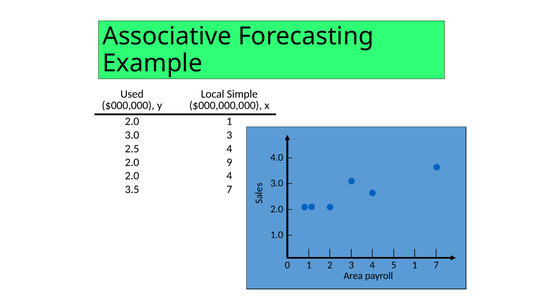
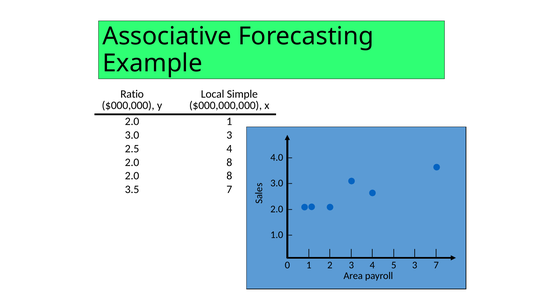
Used: Used -> Ratio
9 at (229, 162): 9 -> 8
4 at (229, 176): 4 -> 8
5 1: 1 -> 3
